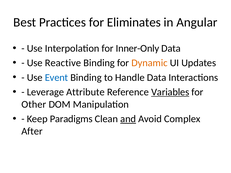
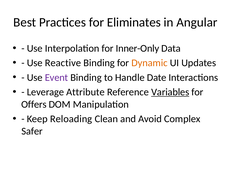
Event colour: blue -> purple
Handle Data: Data -> Date
Other: Other -> Offers
Paradigms: Paradigms -> Reloading
and underline: present -> none
After: After -> Safer
